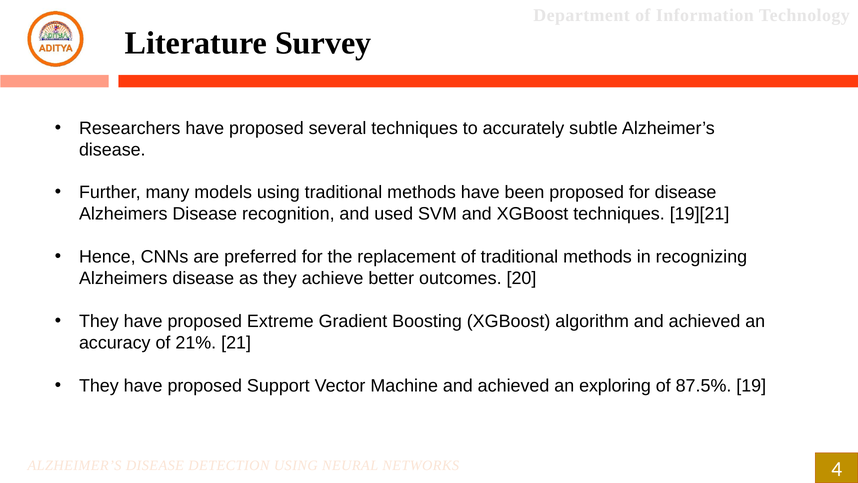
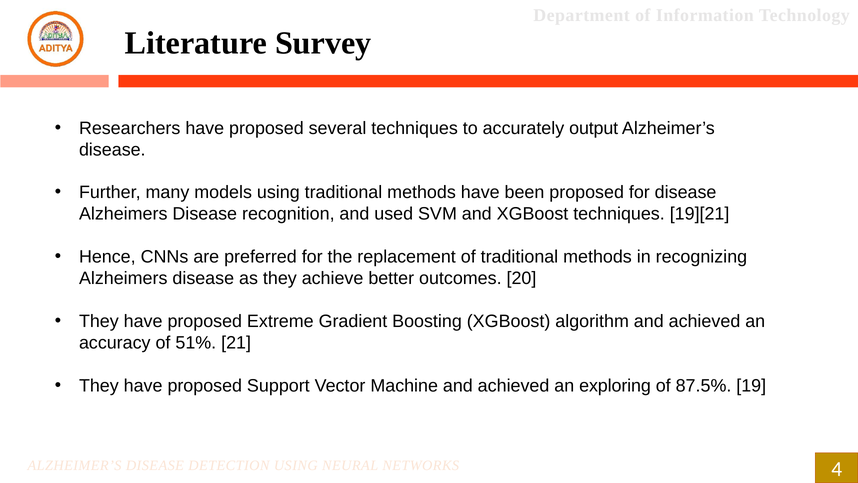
subtle: subtle -> output
21%: 21% -> 51%
